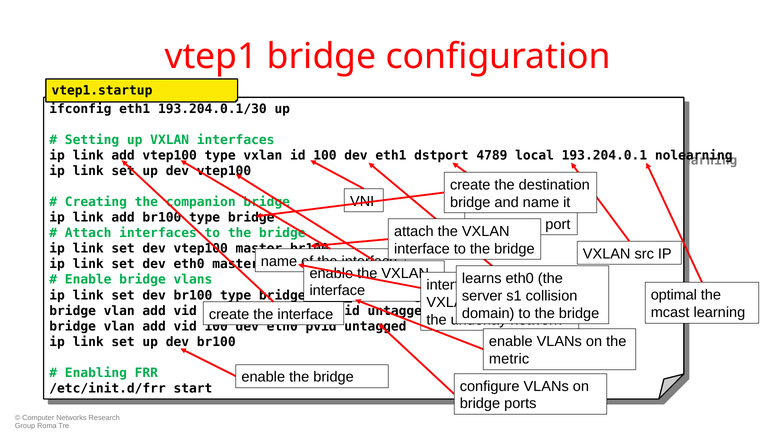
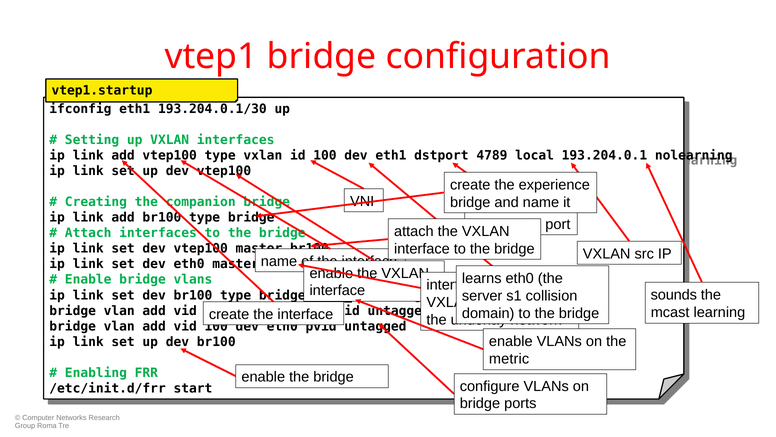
destination: destination -> experience
optimal: optimal -> sounds
